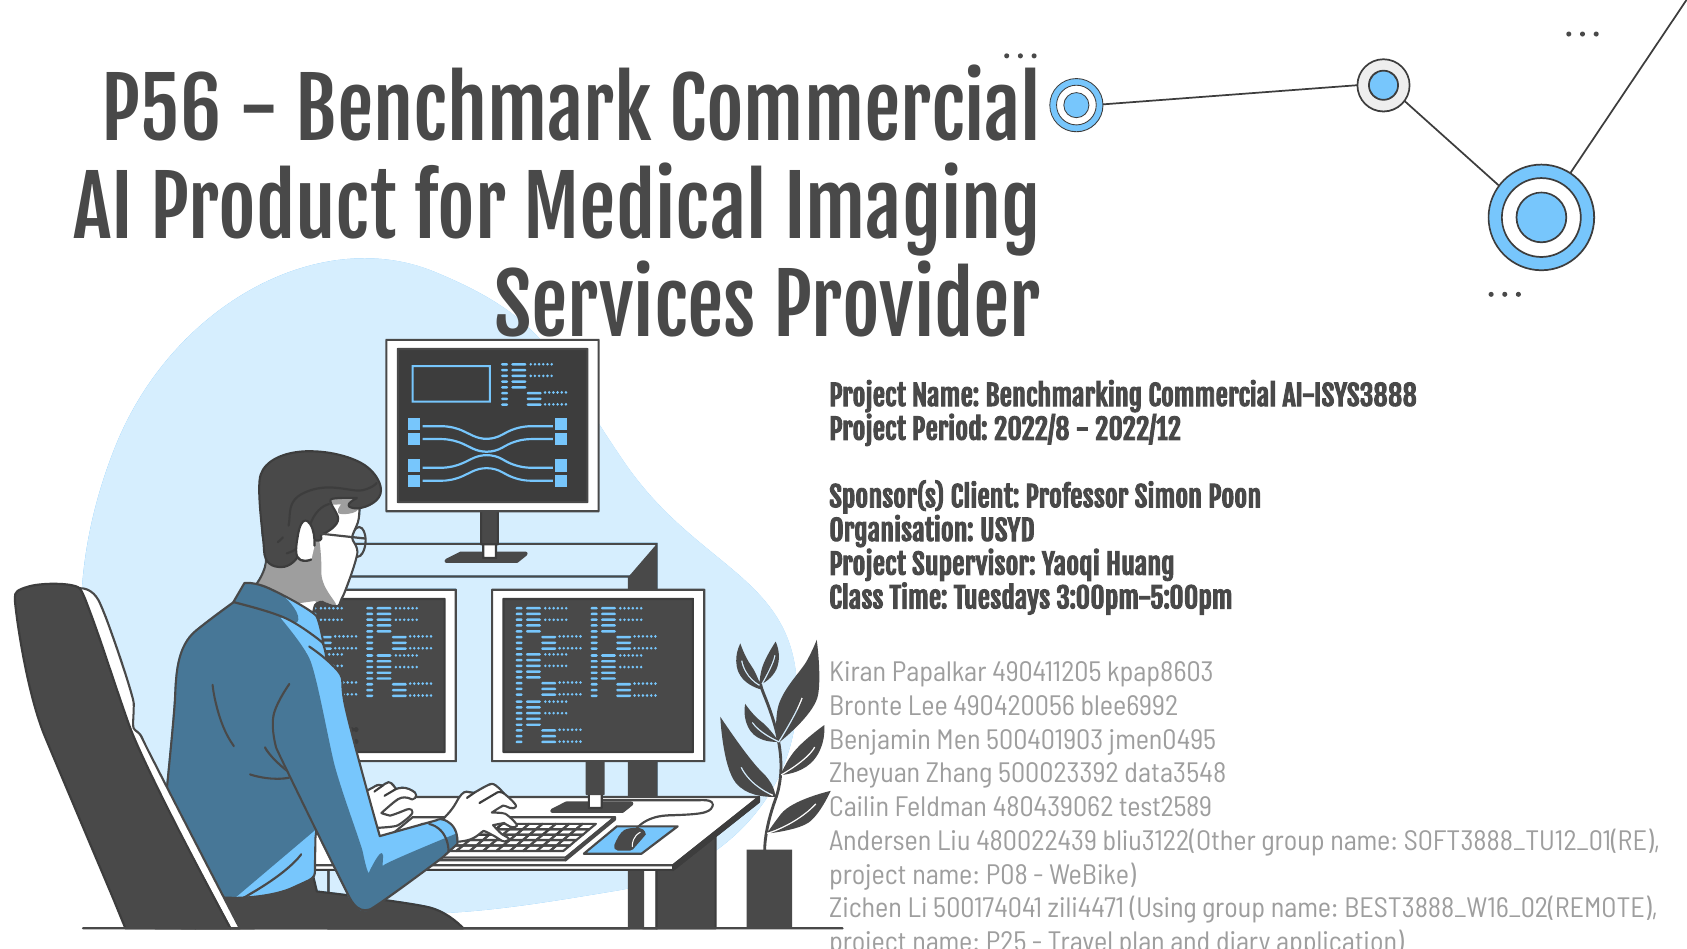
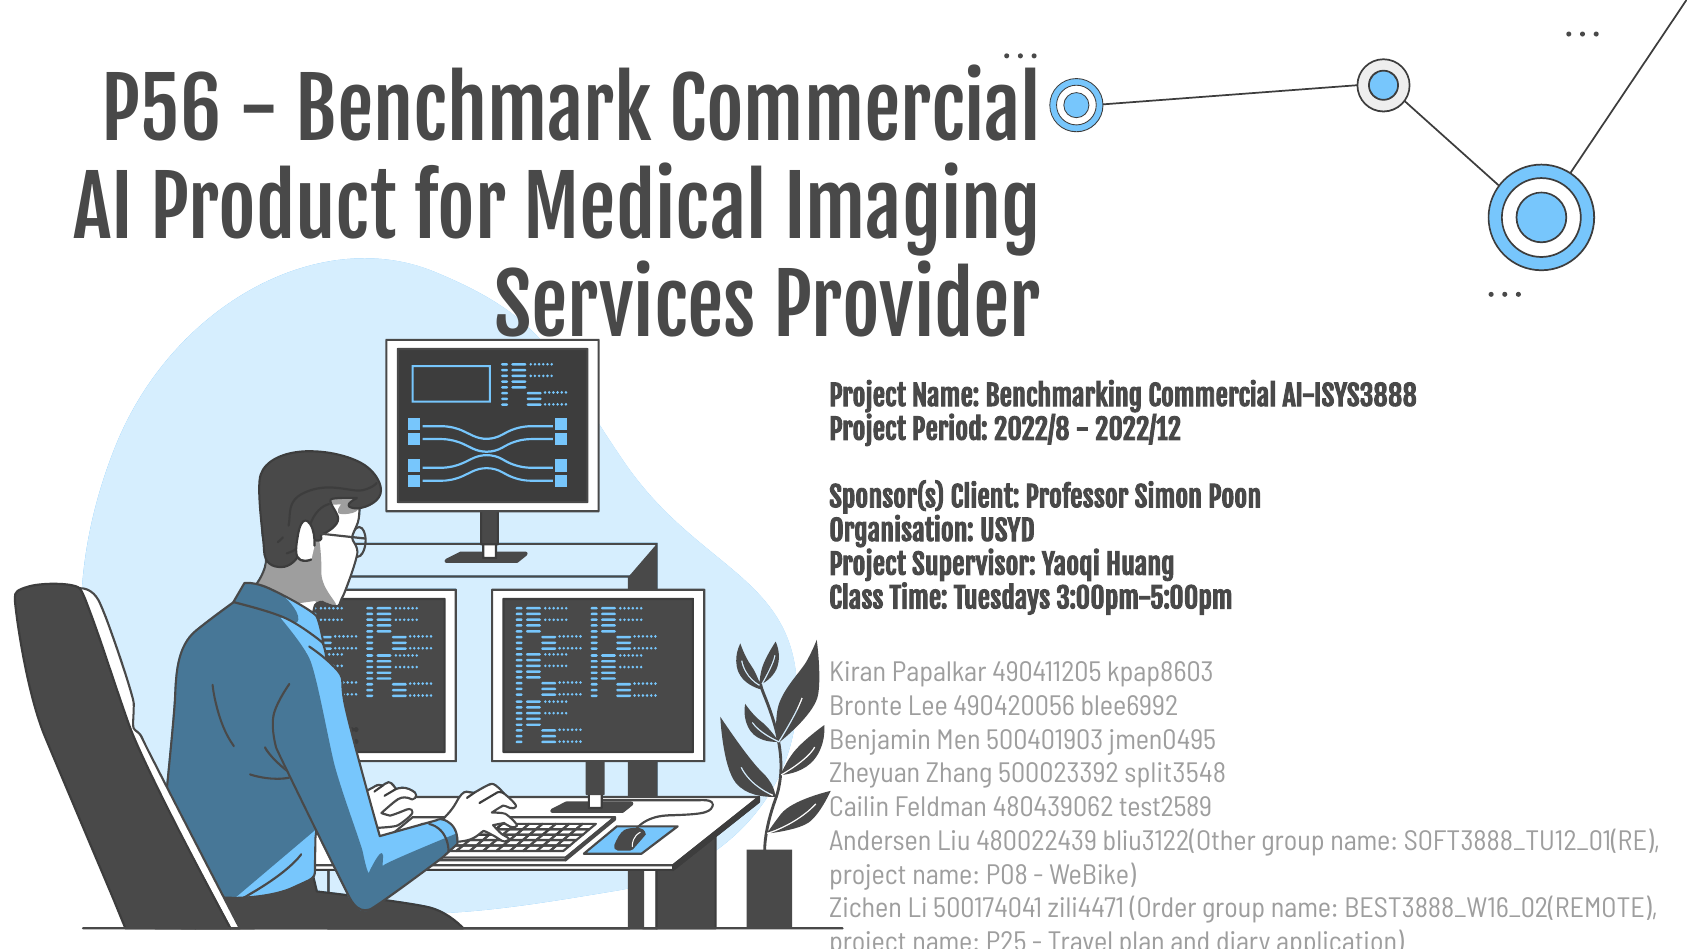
data3548: data3548 -> split3548
Using: Using -> Order
